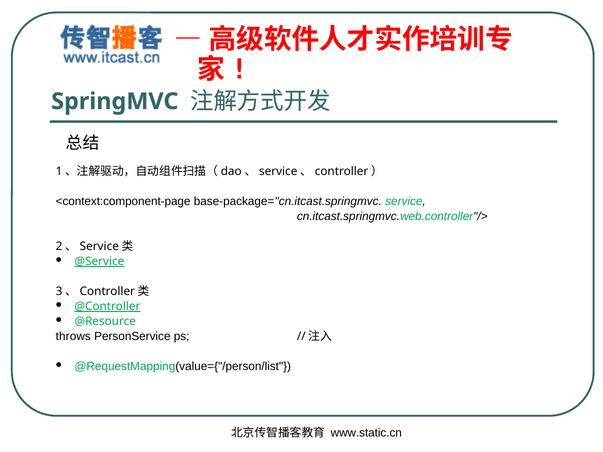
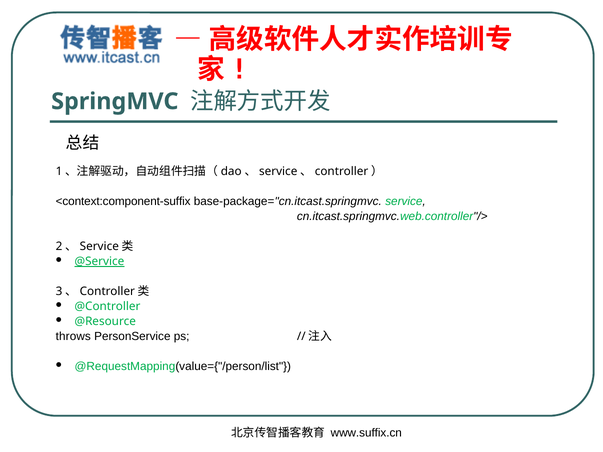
<context:component-page: <context:component-page -> <context:component-suffix
@Controller underline: present -> none
www.static.cn: www.static.cn -> www.suffix.cn
